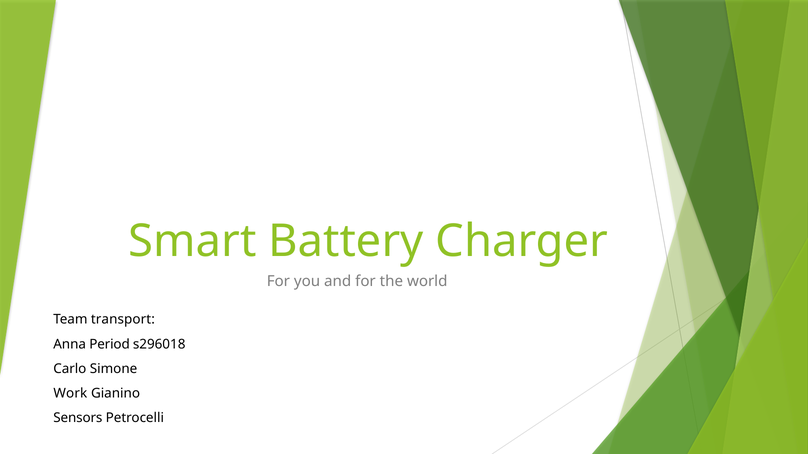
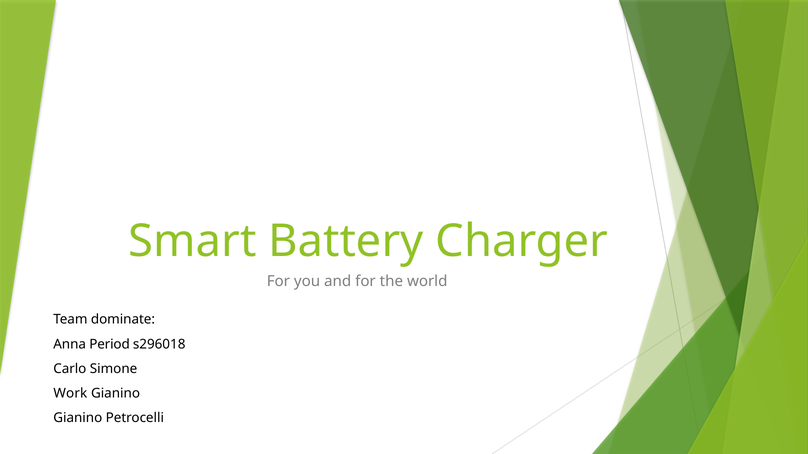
transport: transport -> dominate
Sensors at (78, 418): Sensors -> Gianino
